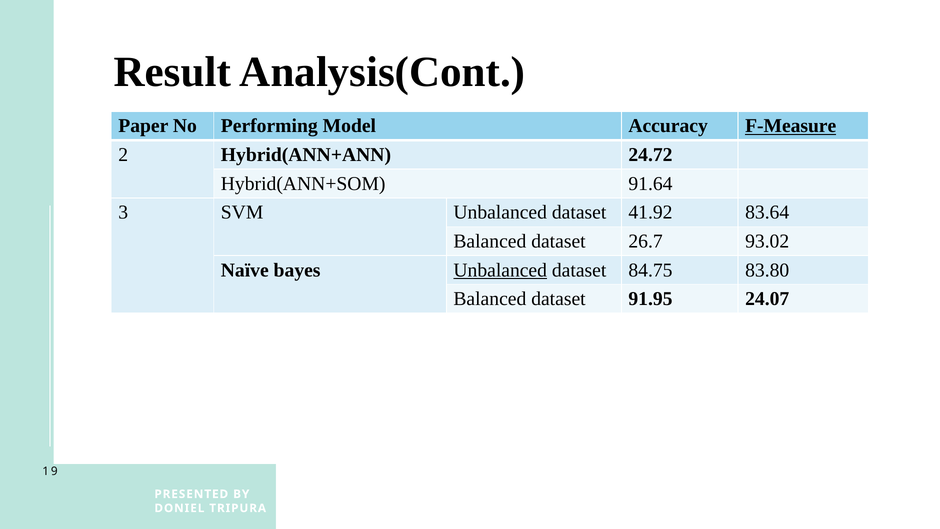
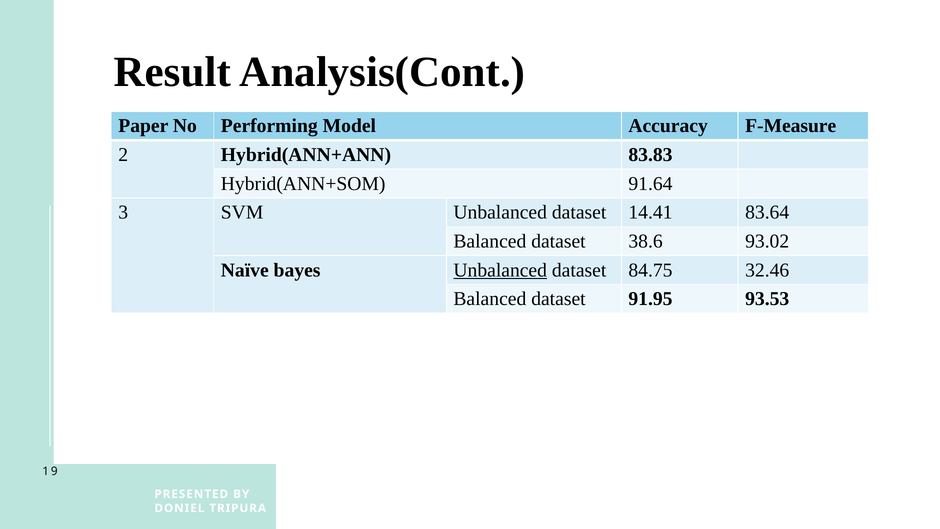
F-Measure underline: present -> none
24.72: 24.72 -> 83.83
41.92: 41.92 -> 14.41
26.7: 26.7 -> 38.6
83.80: 83.80 -> 32.46
24.07: 24.07 -> 93.53
